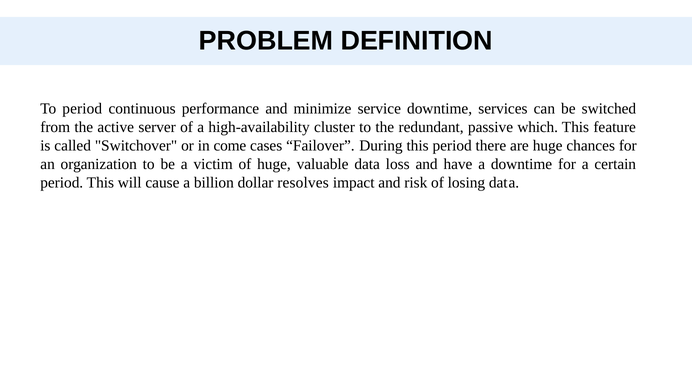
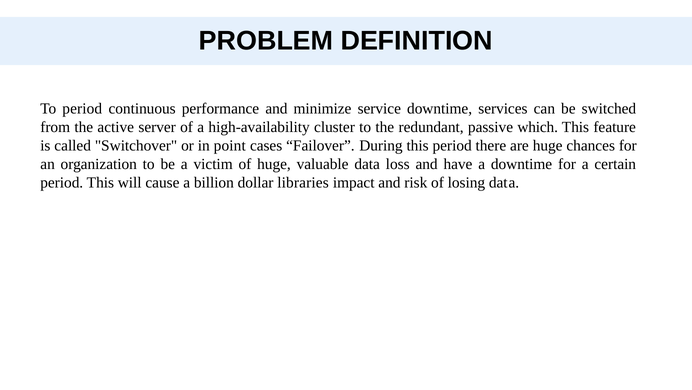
come: come -> point
resolves: resolves -> libraries
